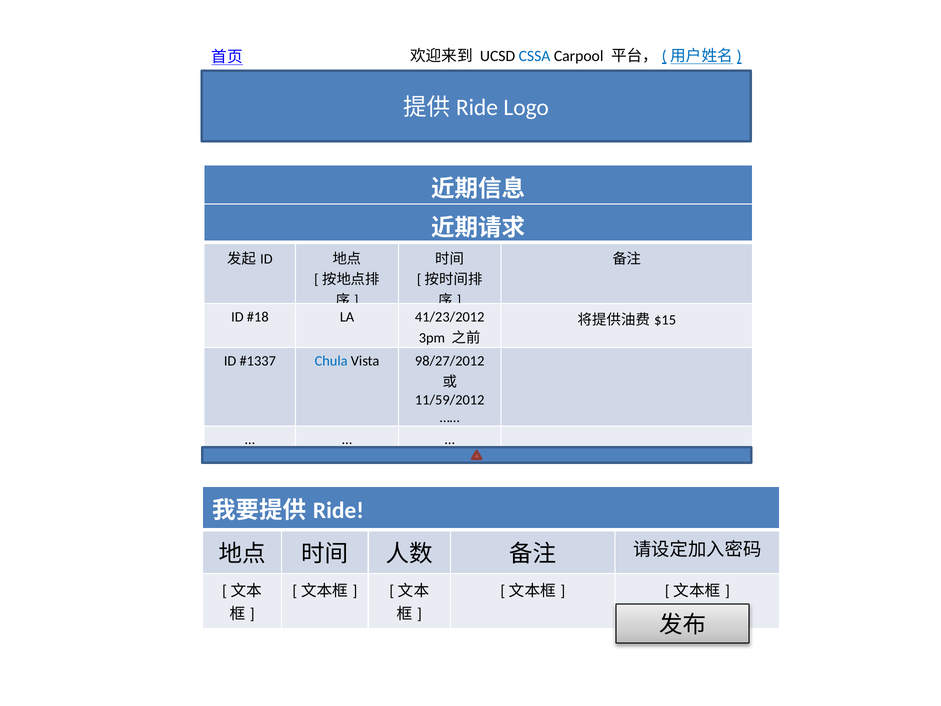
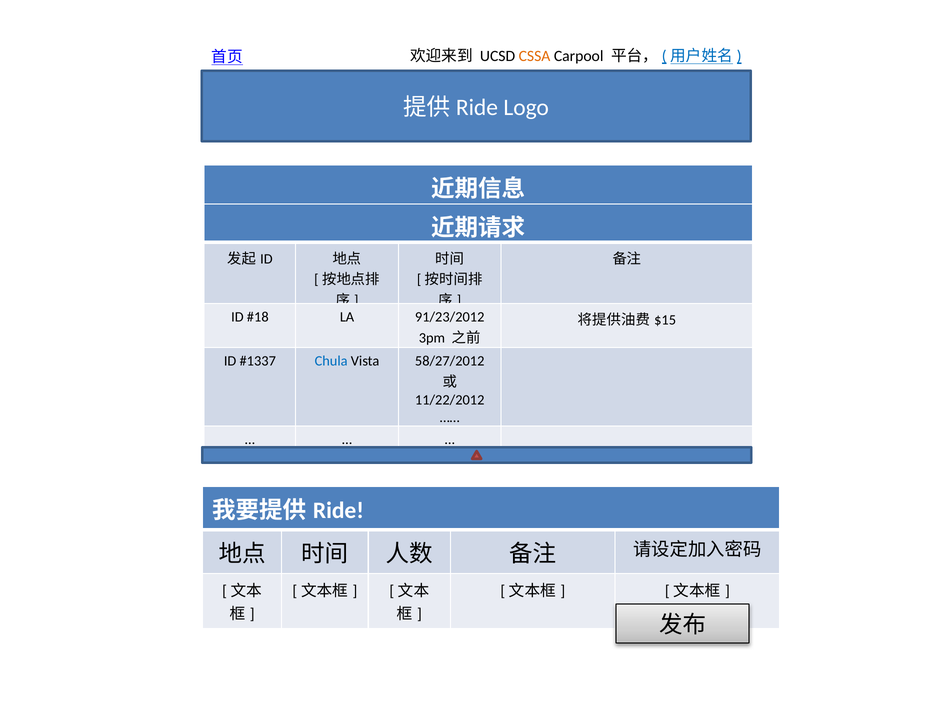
CSSA colour: blue -> orange
41/23/2012: 41/23/2012 -> 91/23/2012
98/27/2012: 98/27/2012 -> 58/27/2012
11/59/2012: 11/59/2012 -> 11/22/2012
